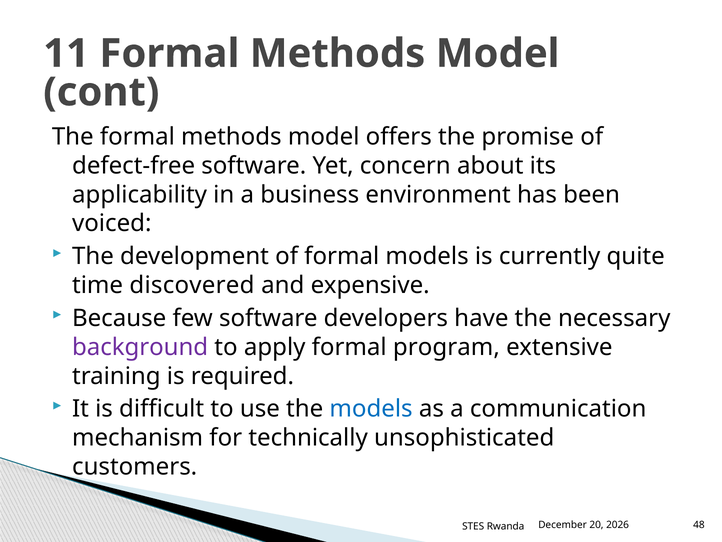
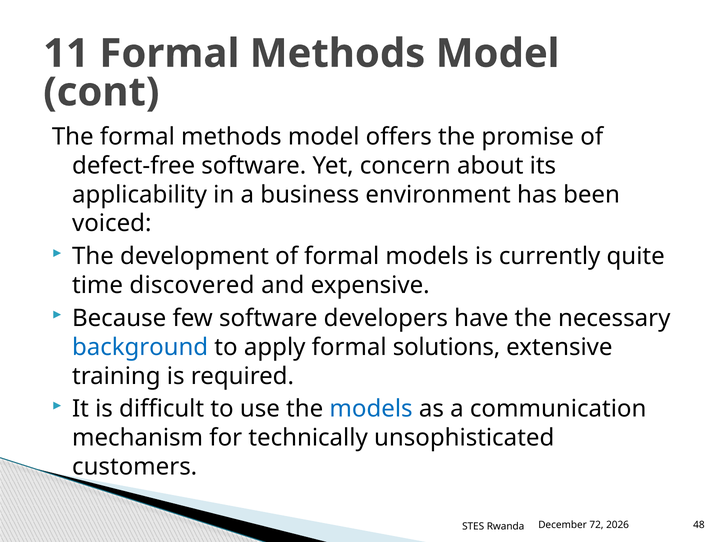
background colour: purple -> blue
program: program -> solutions
20: 20 -> 72
